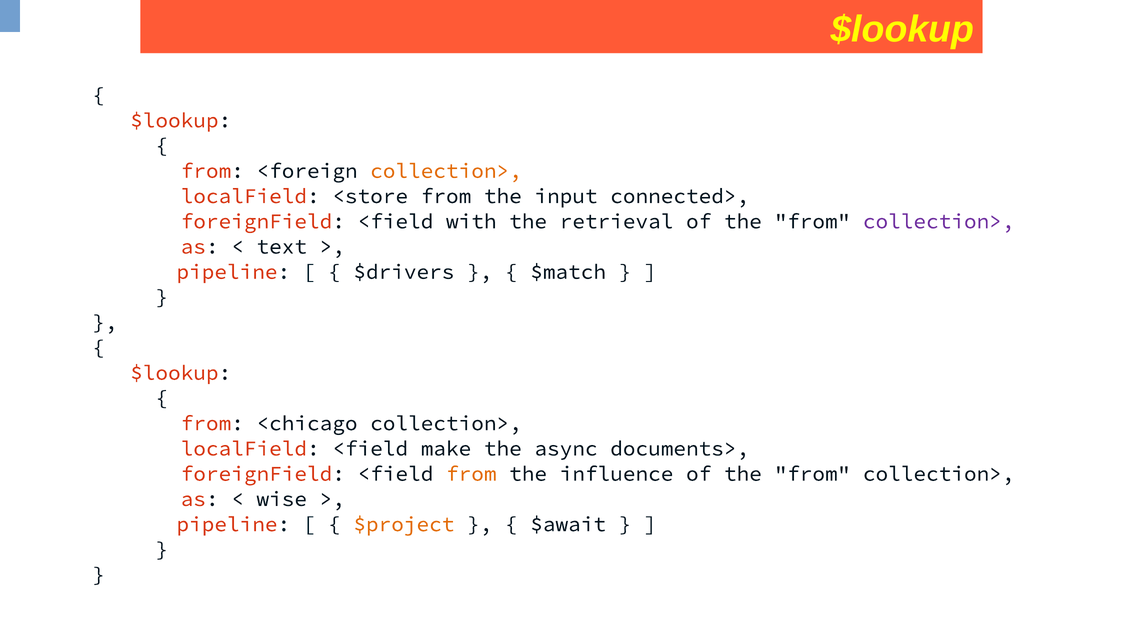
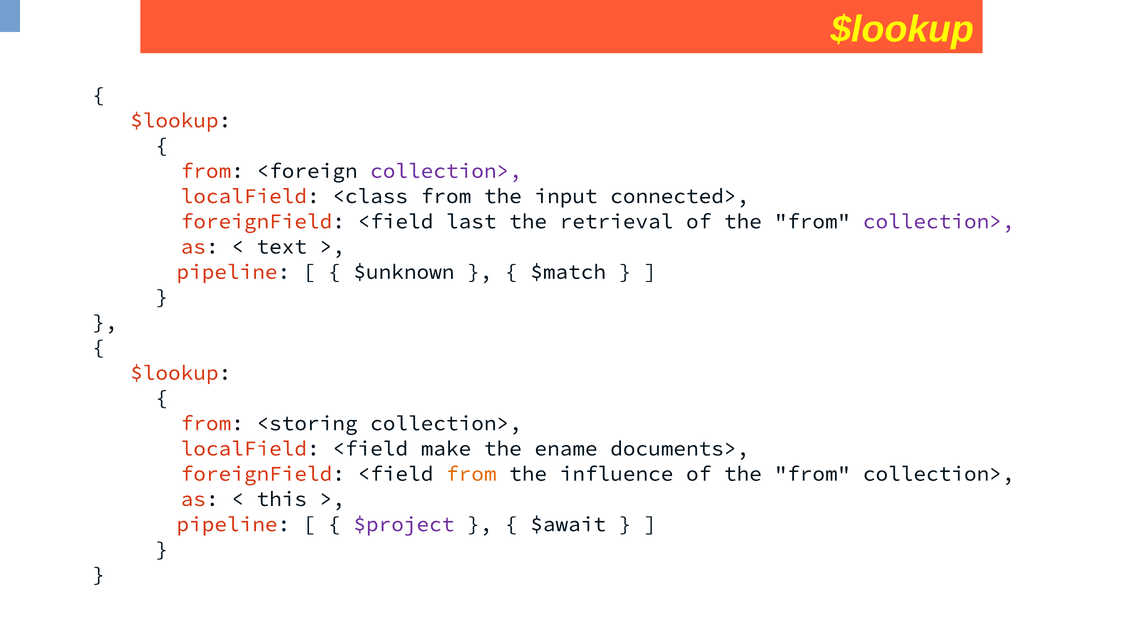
collection> at (446, 171) colour: orange -> purple
<store: <store -> <class
with: with -> last
$drivers: $drivers -> $unknown
<chicago: <chicago -> <storing
async: async -> ename
wise: wise -> this
$project colour: orange -> purple
